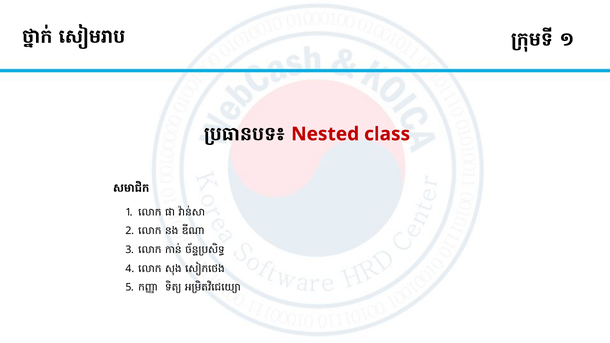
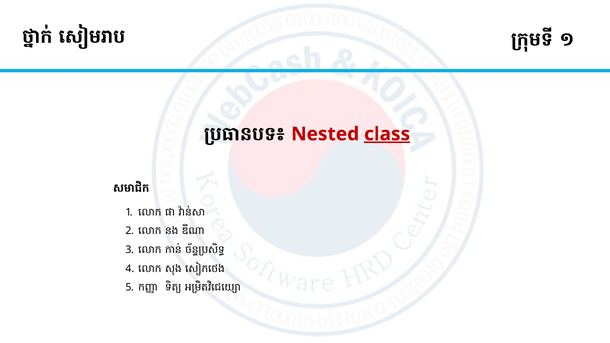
class underline: none -> present
